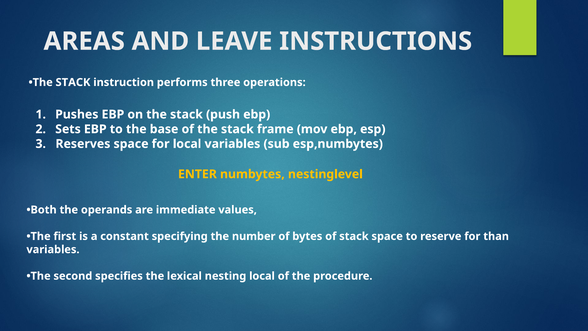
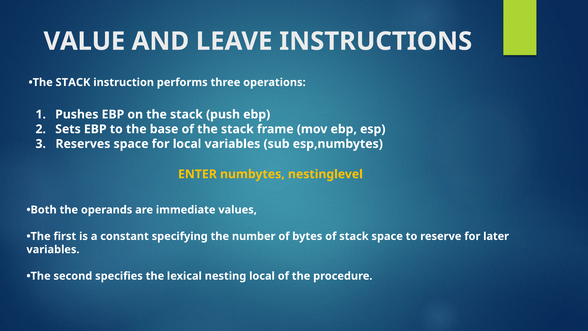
AREAS: AREAS -> VALUE
than: than -> later
